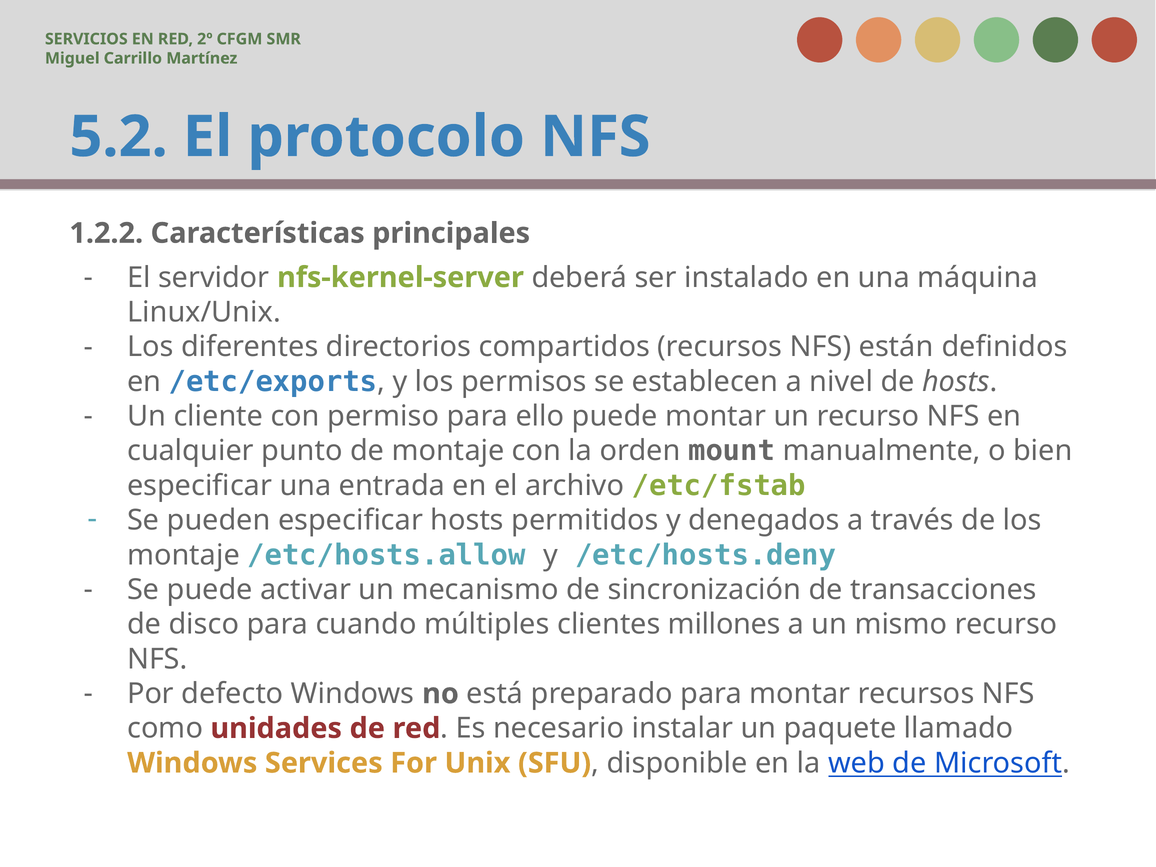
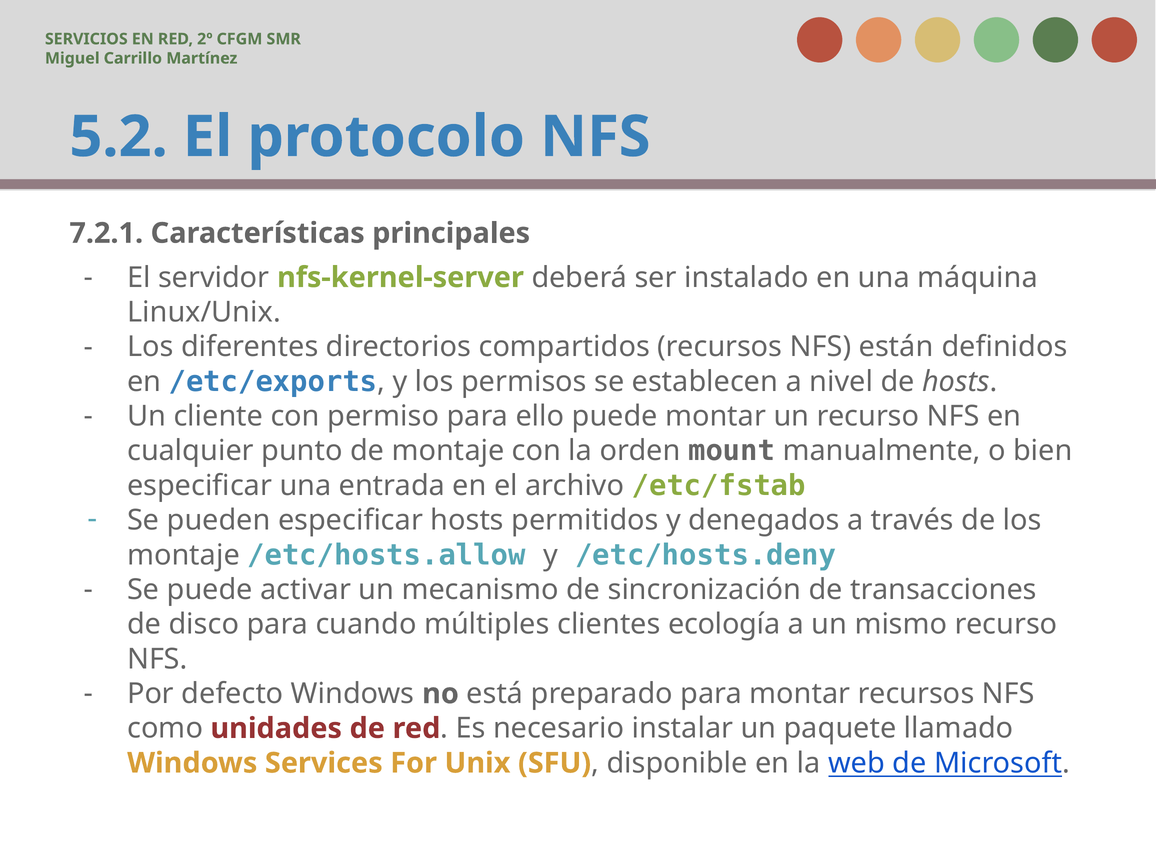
1.2.2: 1.2.2 -> 7.2.1
millones: millones -> ecología
